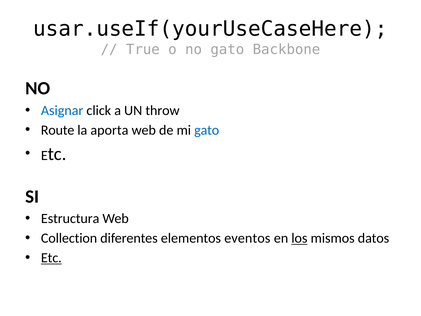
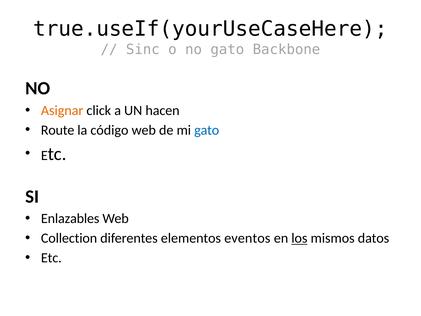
usar.useIf(yourUseCaseHere: usar.useIf(yourUseCaseHere -> true.useIf(yourUseCaseHere
True: True -> Sinc
Asignar colour: blue -> orange
throw: throw -> hacen
aporta: aporta -> código
Estructura: Estructura -> Enlazables
Etc underline: present -> none
